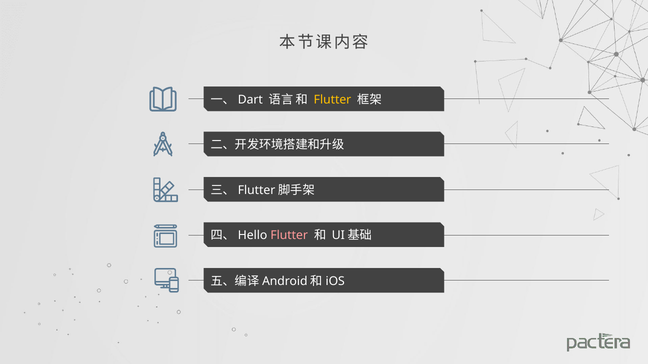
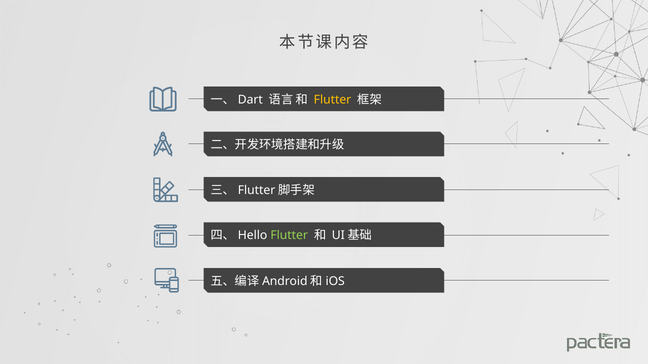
Flutter at (289, 236) colour: pink -> light green
